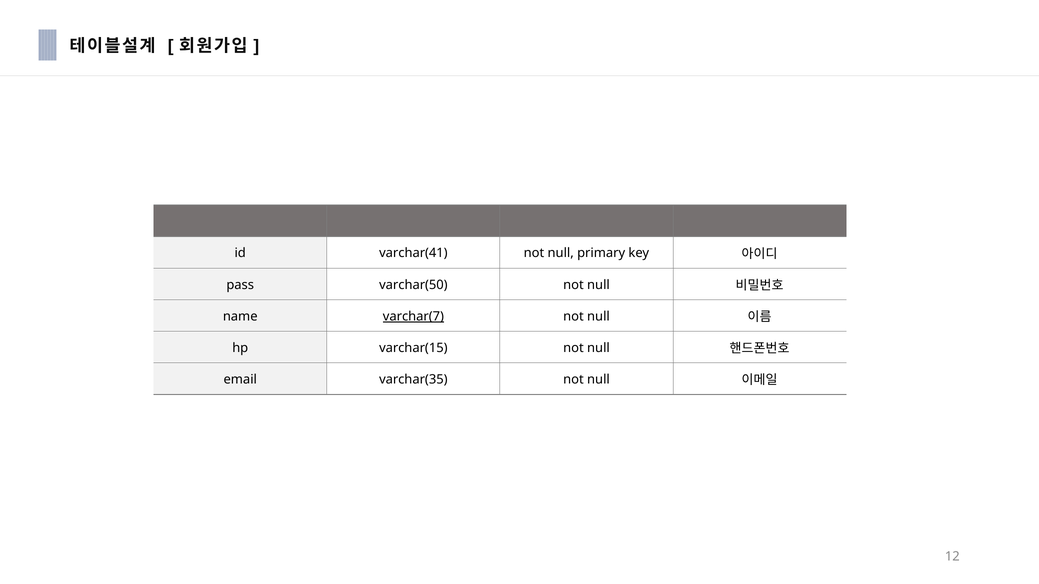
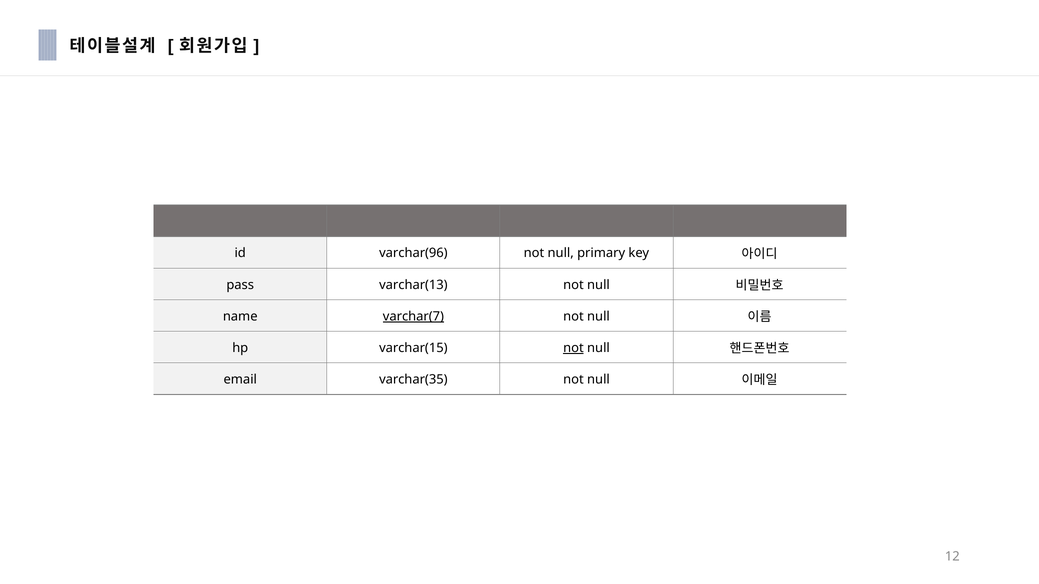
varchar(41: varchar(41 -> varchar(96
varchar(50: varchar(50 -> varchar(13
not at (573, 348) underline: none -> present
